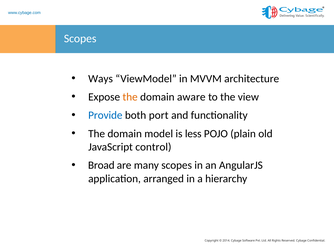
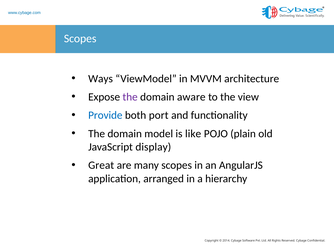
the at (130, 97) colour: orange -> purple
less: less -> like
control: control -> display
Broad: Broad -> Great
